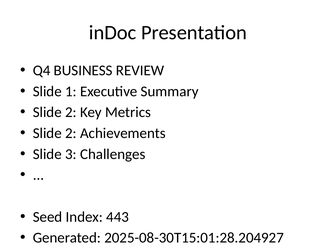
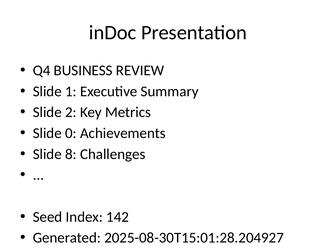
2 at (71, 133): 2 -> 0
3: 3 -> 8
443: 443 -> 142
